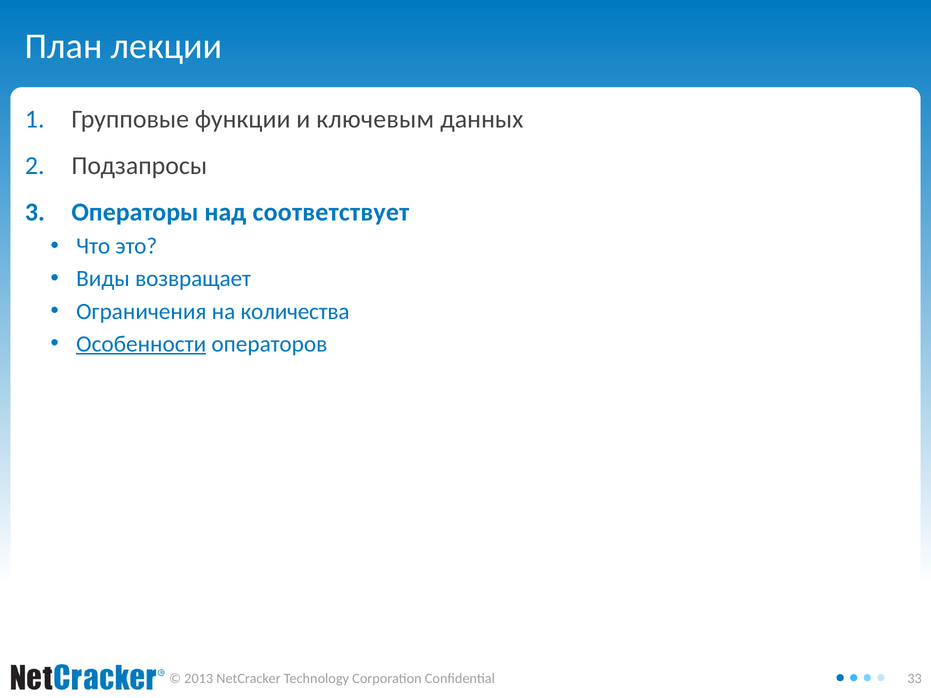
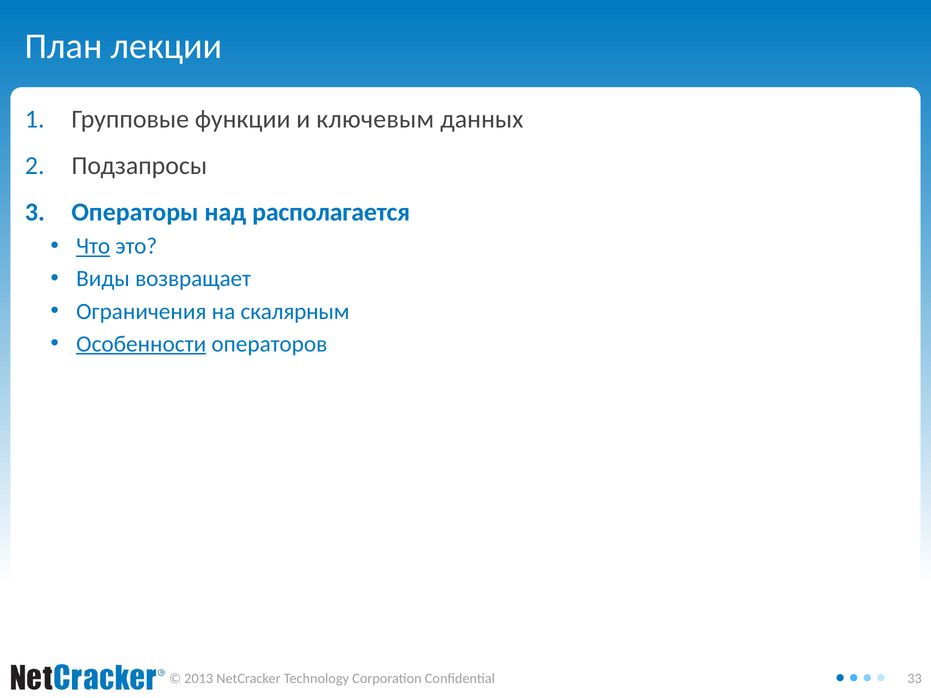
соответствует: соответствует -> располагается
Что underline: none -> present
количества: количества -> скалярным
